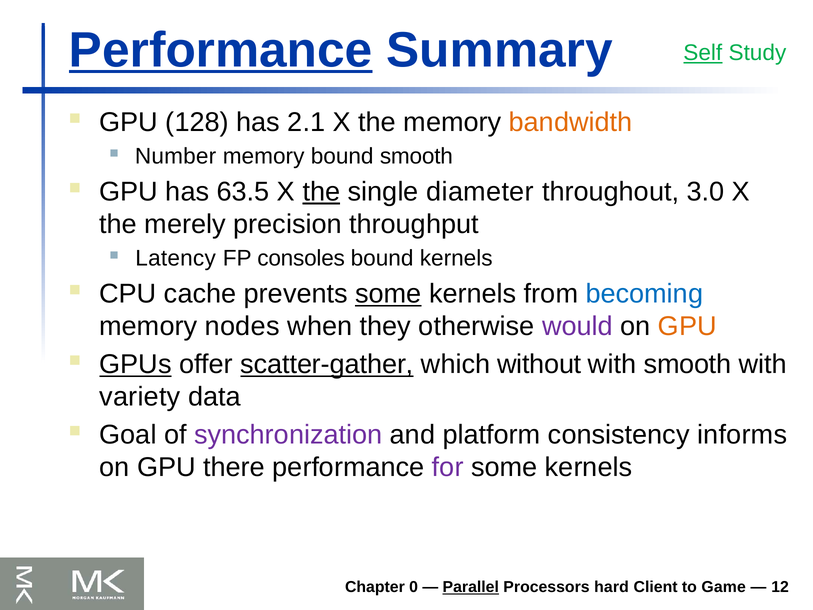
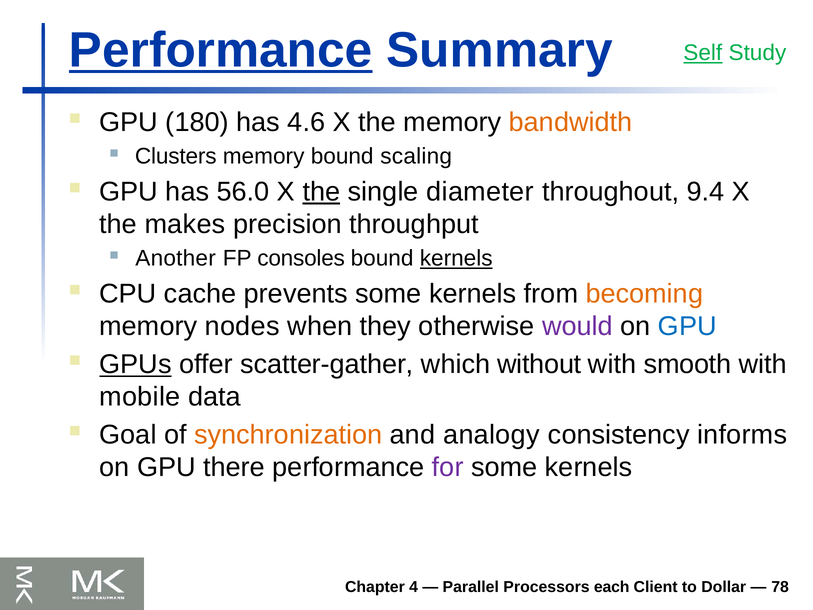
128: 128 -> 180
2.1: 2.1 -> 4.6
Number: Number -> Clusters
bound smooth: smooth -> scaling
63.5: 63.5 -> 56.0
3.0: 3.0 -> 9.4
merely: merely -> makes
Latency: Latency -> Another
kernels at (456, 258) underline: none -> present
some at (388, 294) underline: present -> none
becoming colour: blue -> orange
GPU at (687, 326) colour: orange -> blue
scatter-gather underline: present -> none
variety: variety -> mobile
synchronization colour: purple -> orange
platform: platform -> analogy
0: 0 -> 4
Parallel underline: present -> none
hard: hard -> each
Game: Game -> Dollar
12: 12 -> 78
